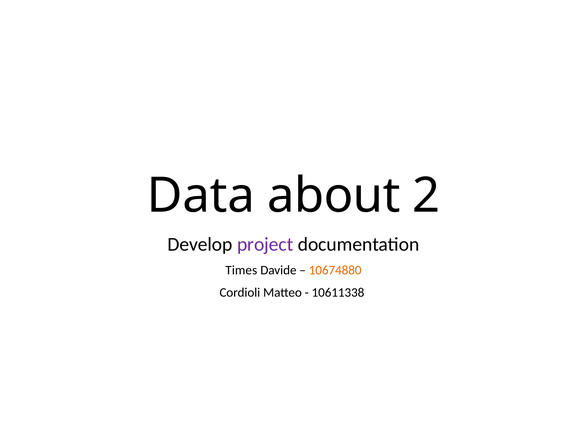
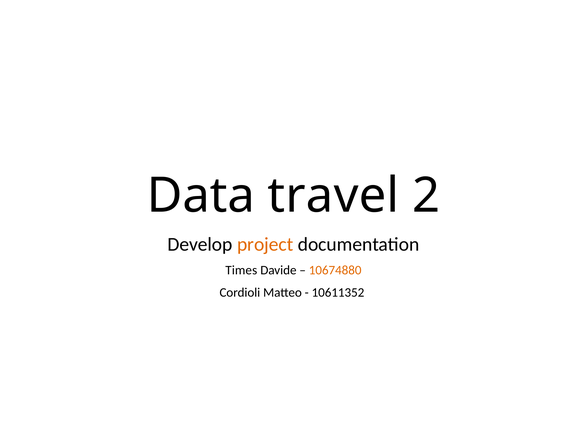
about: about -> travel
project colour: purple -> orange
10611338: 10611338 -> 10611352
